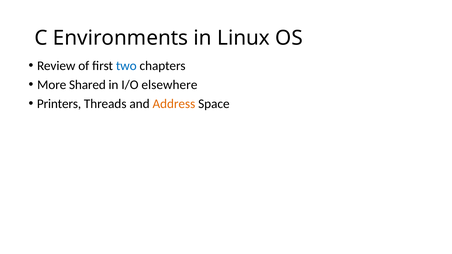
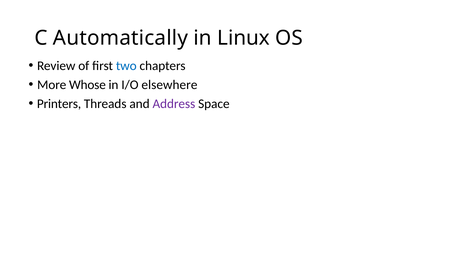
Environments: Environments -> Automatically
Shared: Shared -> Whose
Address colour: orange -> purple
